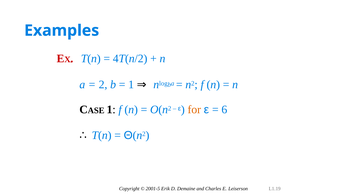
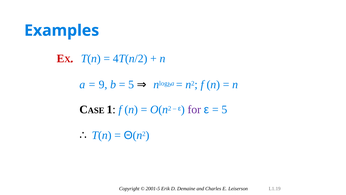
2 at (103, 84): 2 -> 9
1 at (131, 84): 1 -> 5
for colour: orange -> purple
6 at (224, 109): 6 -> 5
